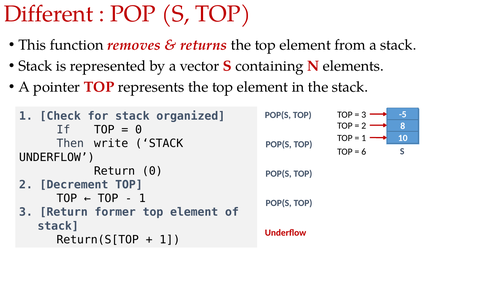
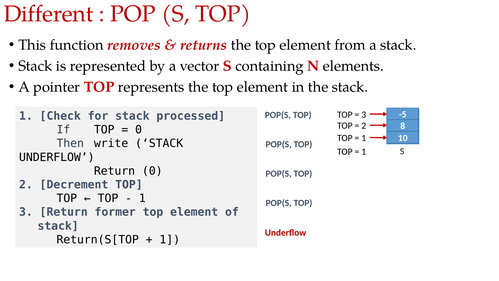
organized: organized -> processed
6 at (364, 152): 6 -> 1
